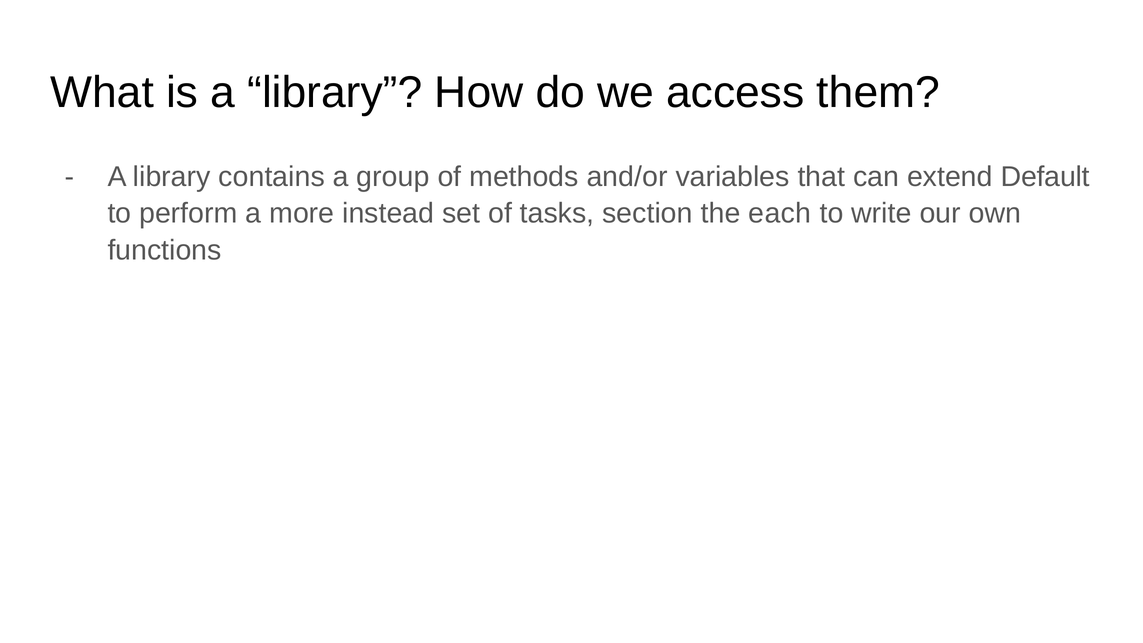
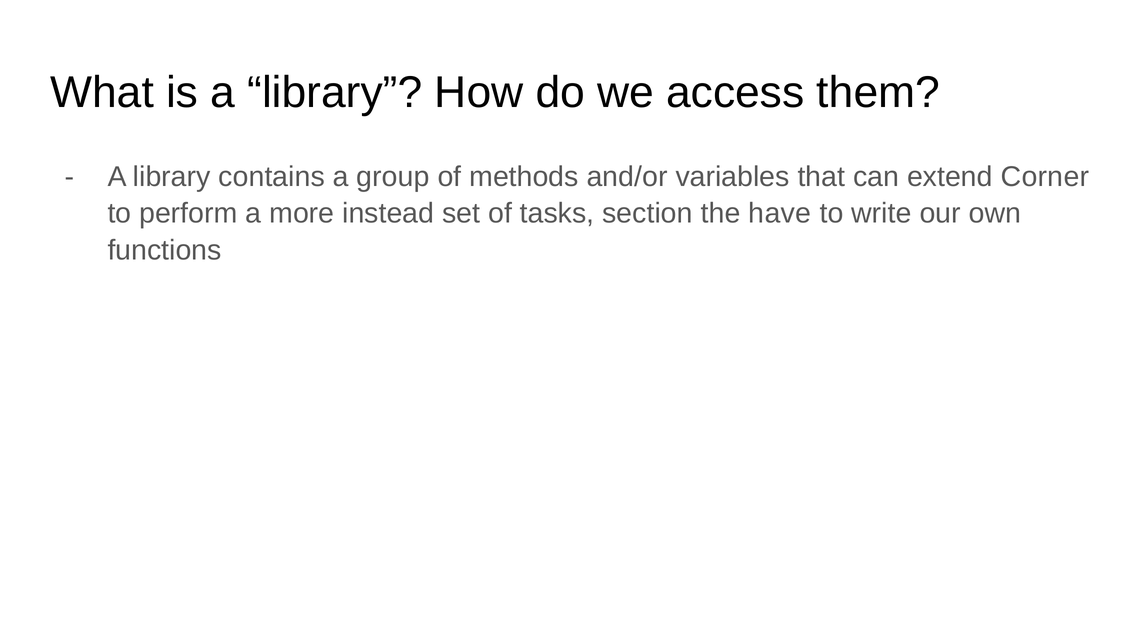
Default: Default -> Corner
each: each -> have
